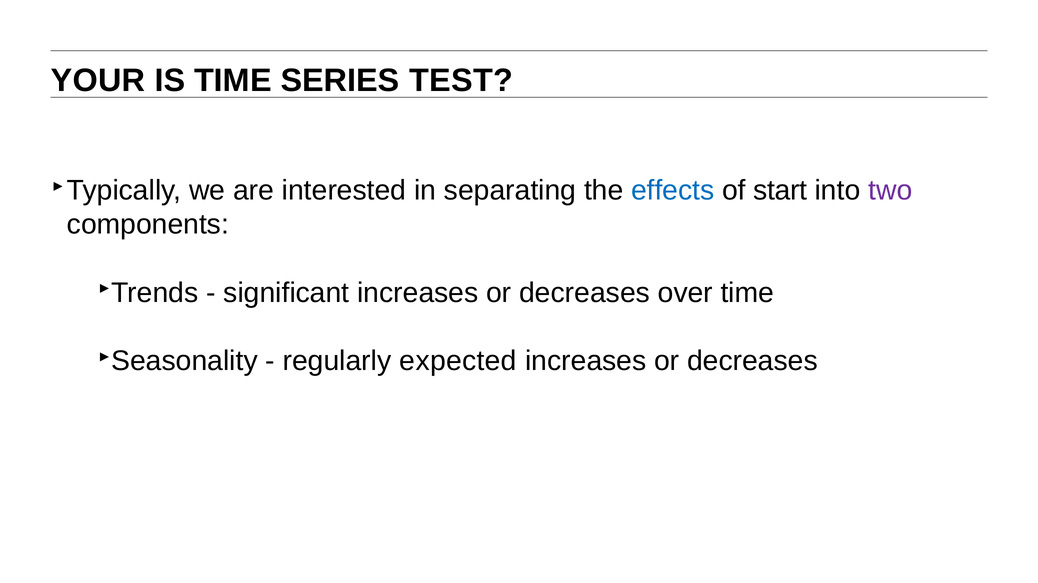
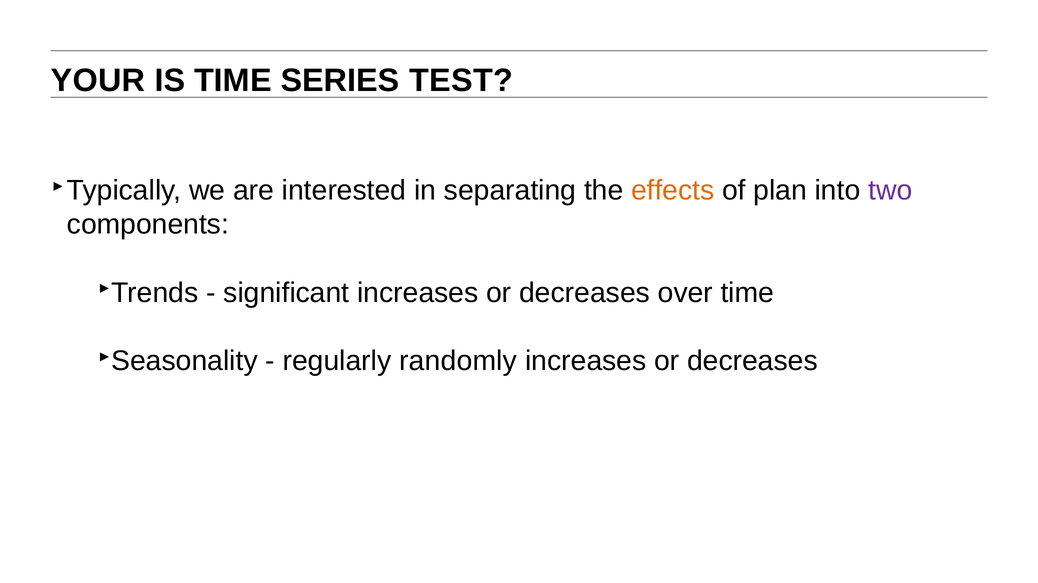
effects colour: blue -> orange
start: start -> plan
expected: expected -> randomly
